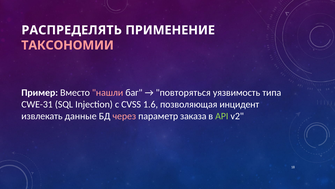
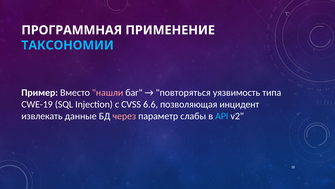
РАСПРЕДЕЛЯТЬ: РАСПРЕДЕЛЯТЬ -> ПРОГРАММНАЯ
ТАКСОНОМИИ colour: pink -> light blue
CWE-31: CWE-31 -> CWE-19
1.6: 1.6 -> 6.6
заказа: заказа -> слабы
API colour: light green -> light blue
